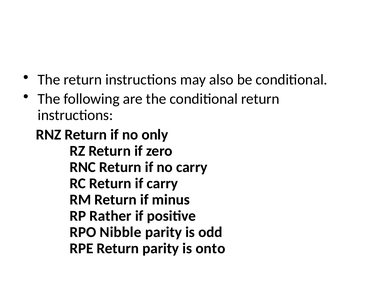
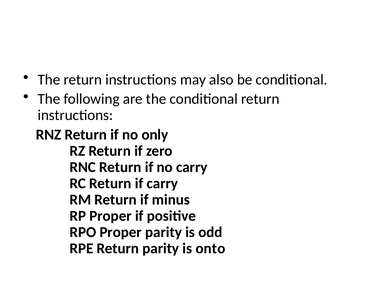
RP Rather: Rather -> Proper
RPO Nibble: Nibble -> Proper
